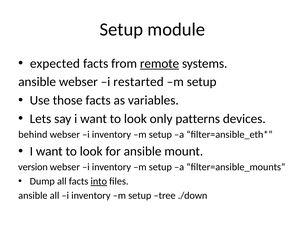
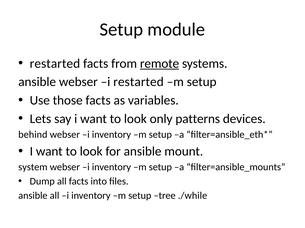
expected at (55, 64): expected -> restarted
version: version -> system
into underline: present -> none
./down: ./down -> ./while
